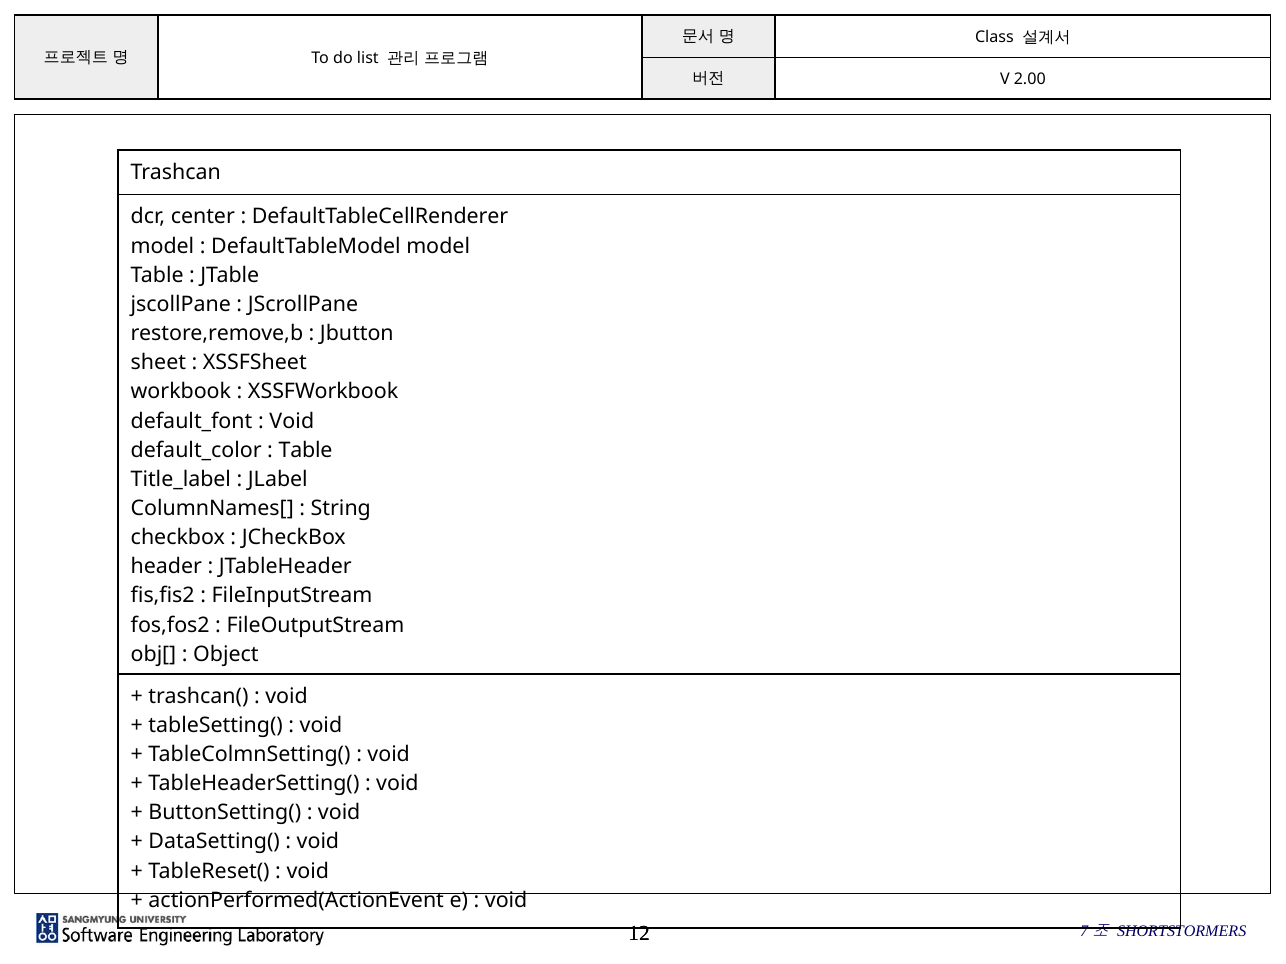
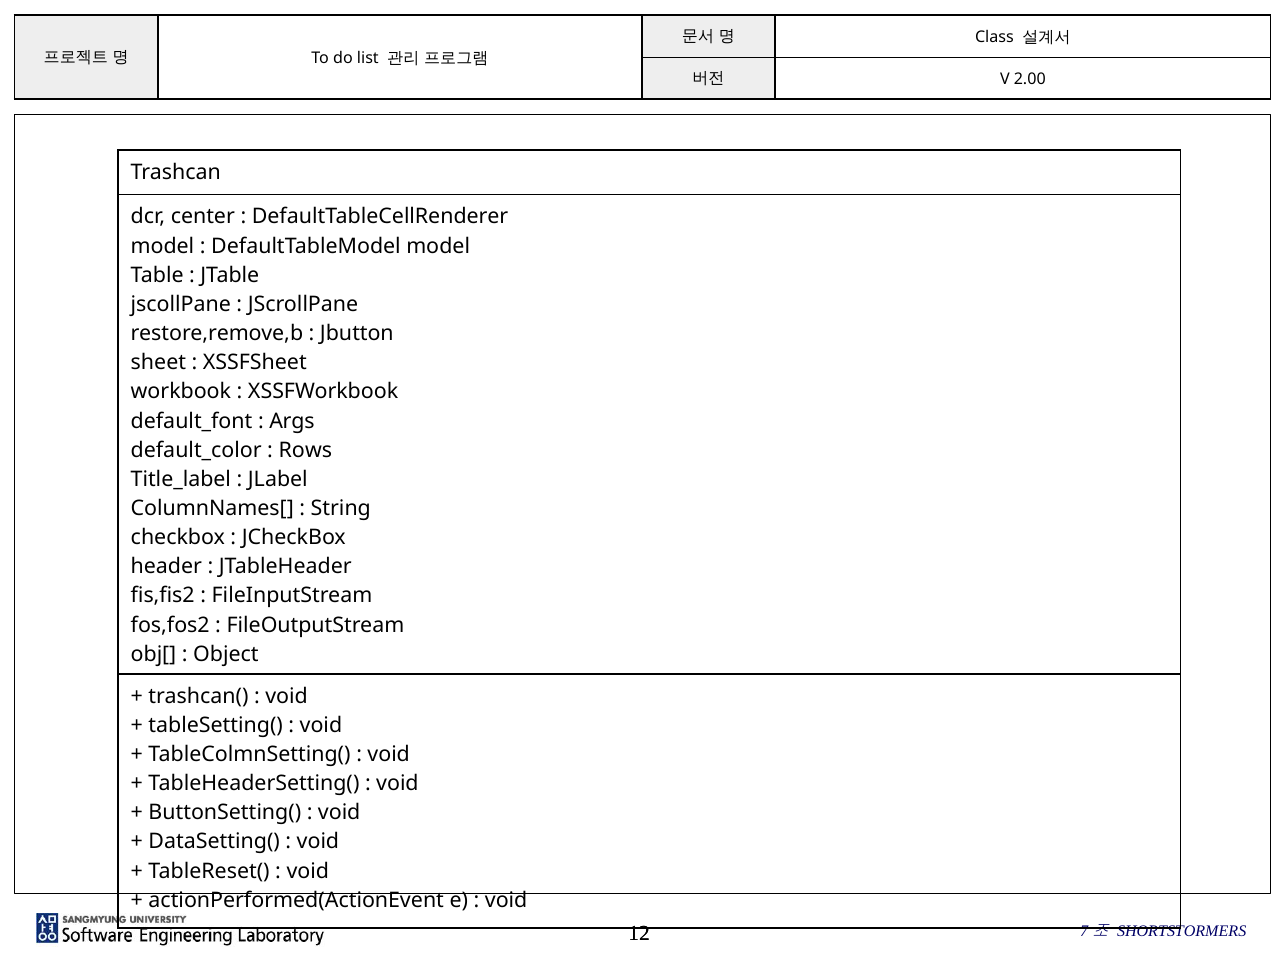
Void at (292, 421): Void -> Args
Table at (306, 450): Table -> Rows
